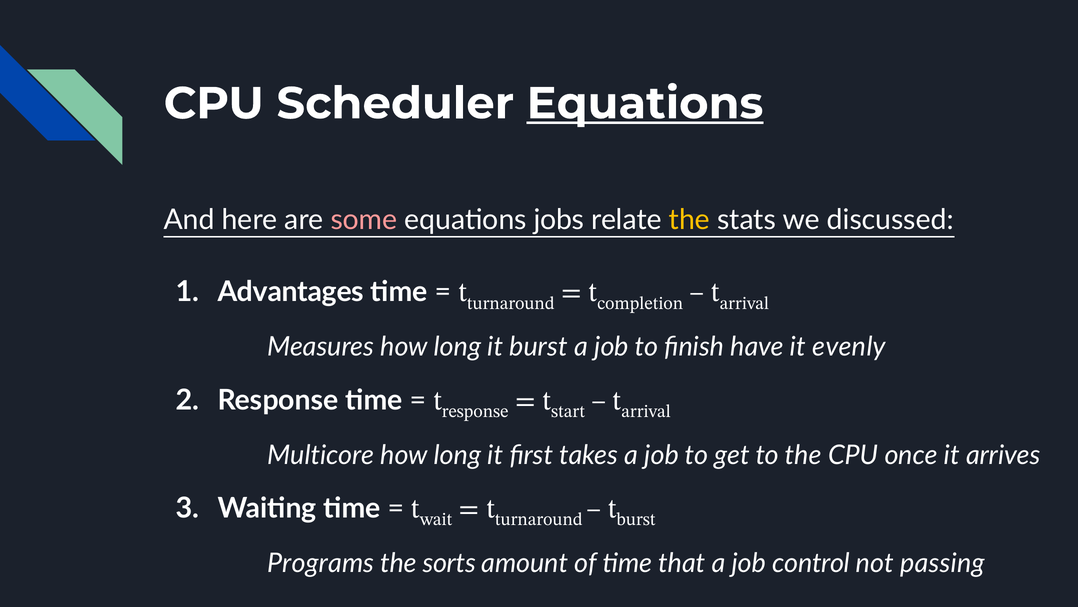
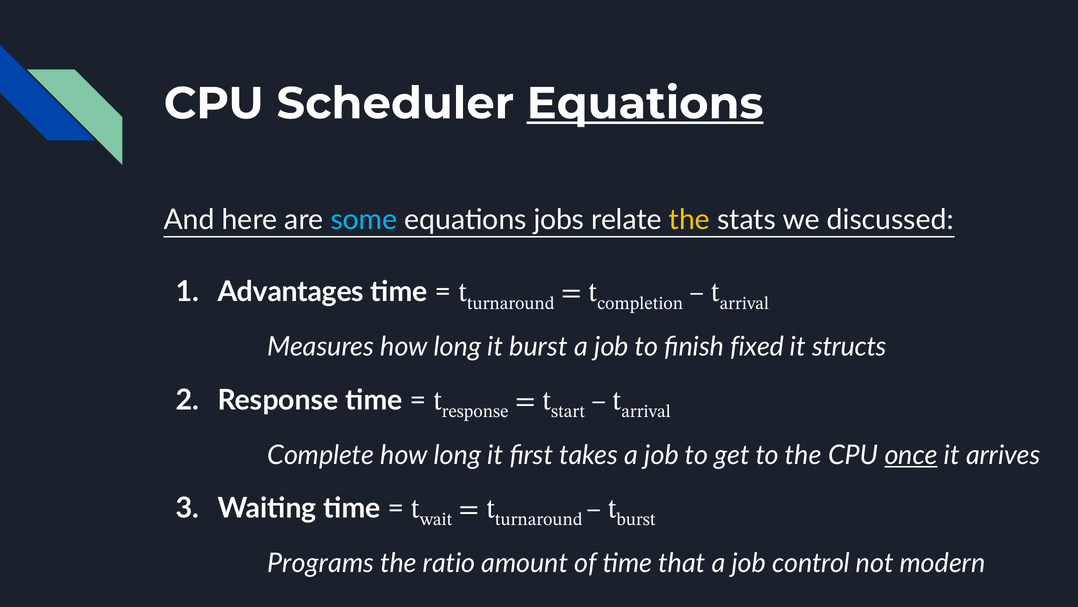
some colour: pink -> light blue
have: have -> fixed
evenly: evenly -> structs
Multicore: Multicore -> Complete
once underline: none -> present
sorts: sorts -> ratio
passing: passing -> modern
